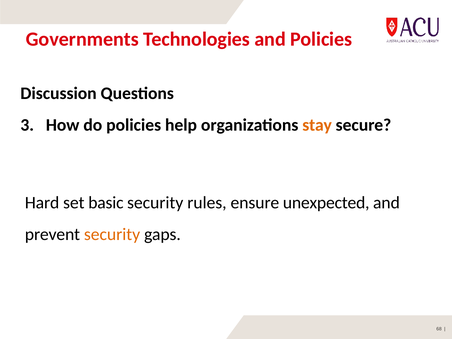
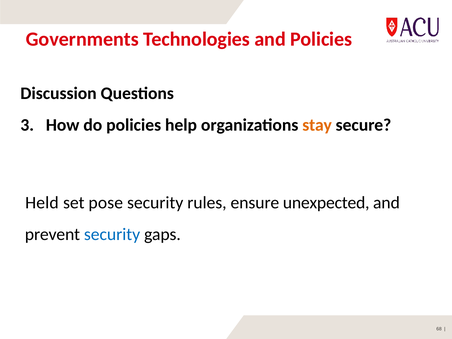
Hard: Hard -> Held
basic: basic -> pose
security at (112, 234) colour: orange -> blue
